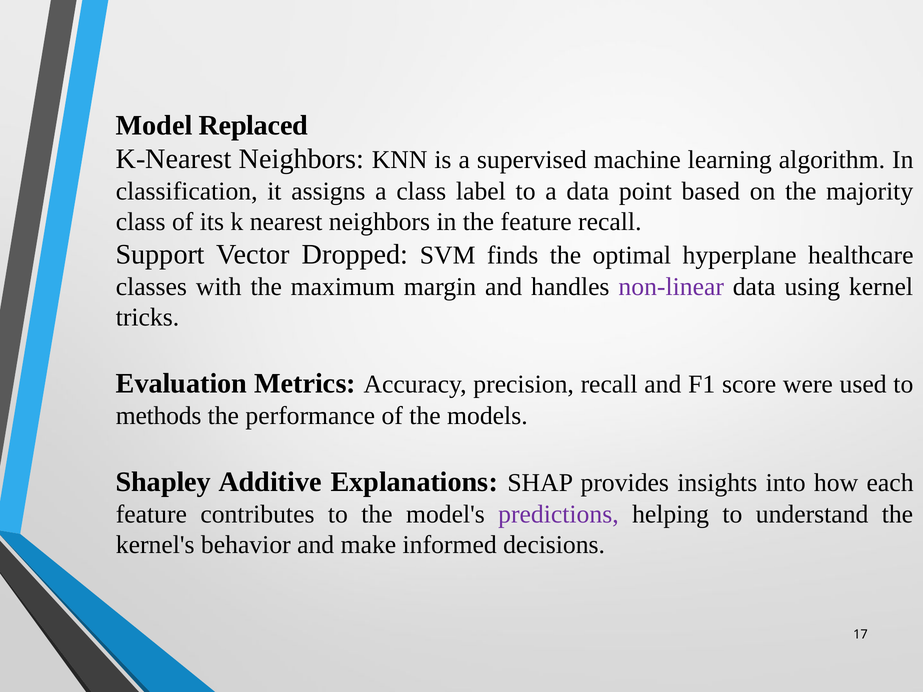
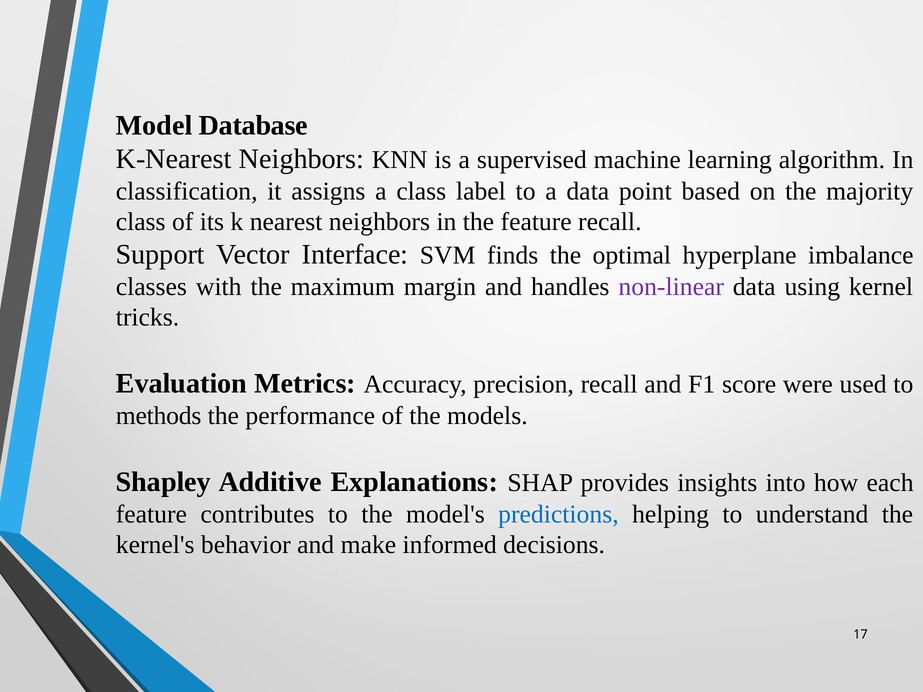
Replaced: Replaced -> Database
Dropped: Dropped -> Interface
healthcare: healthcare -> imbalance
predictions colour: purple -> blue
